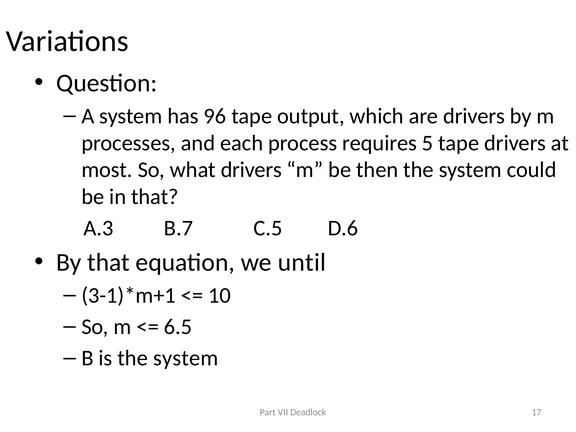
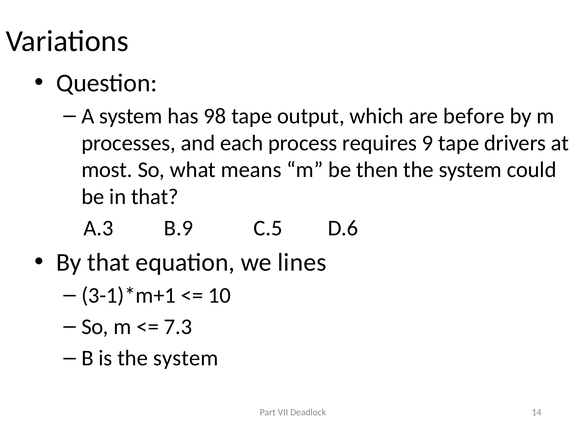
96: 96 -> 98
are drivers: drivers -> before
5: 5 -> 9
what drivers: drivers -> means
B.7: B.7 -> B.9
until: until -> lines
6.5: 6.5 -> 7.3
17: 17 -> 14
